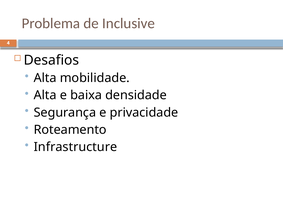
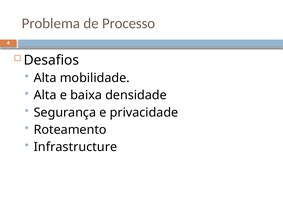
Inclusive: Inclusive -> Processo
